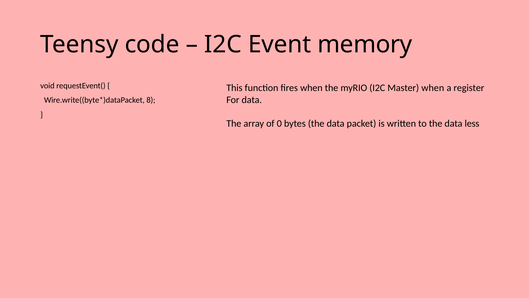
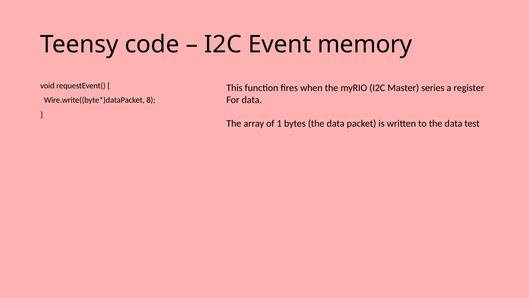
Master when: when -> series
0: 0 -> 1
less: less -> test
